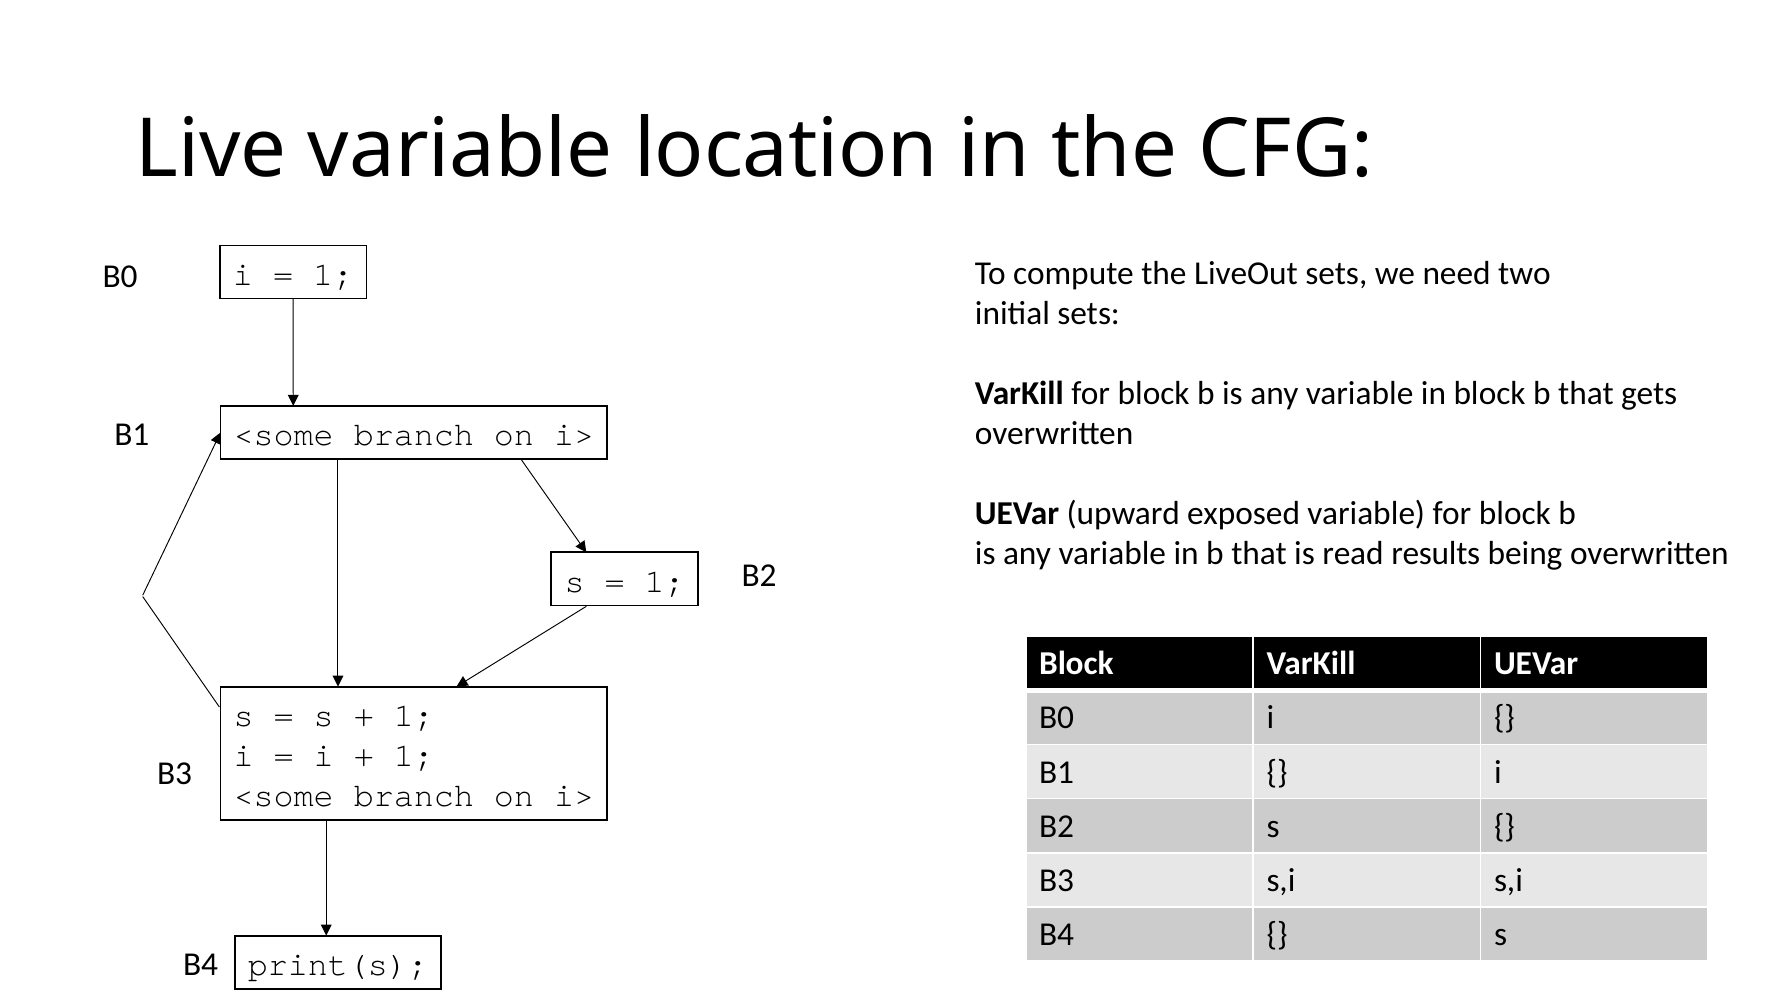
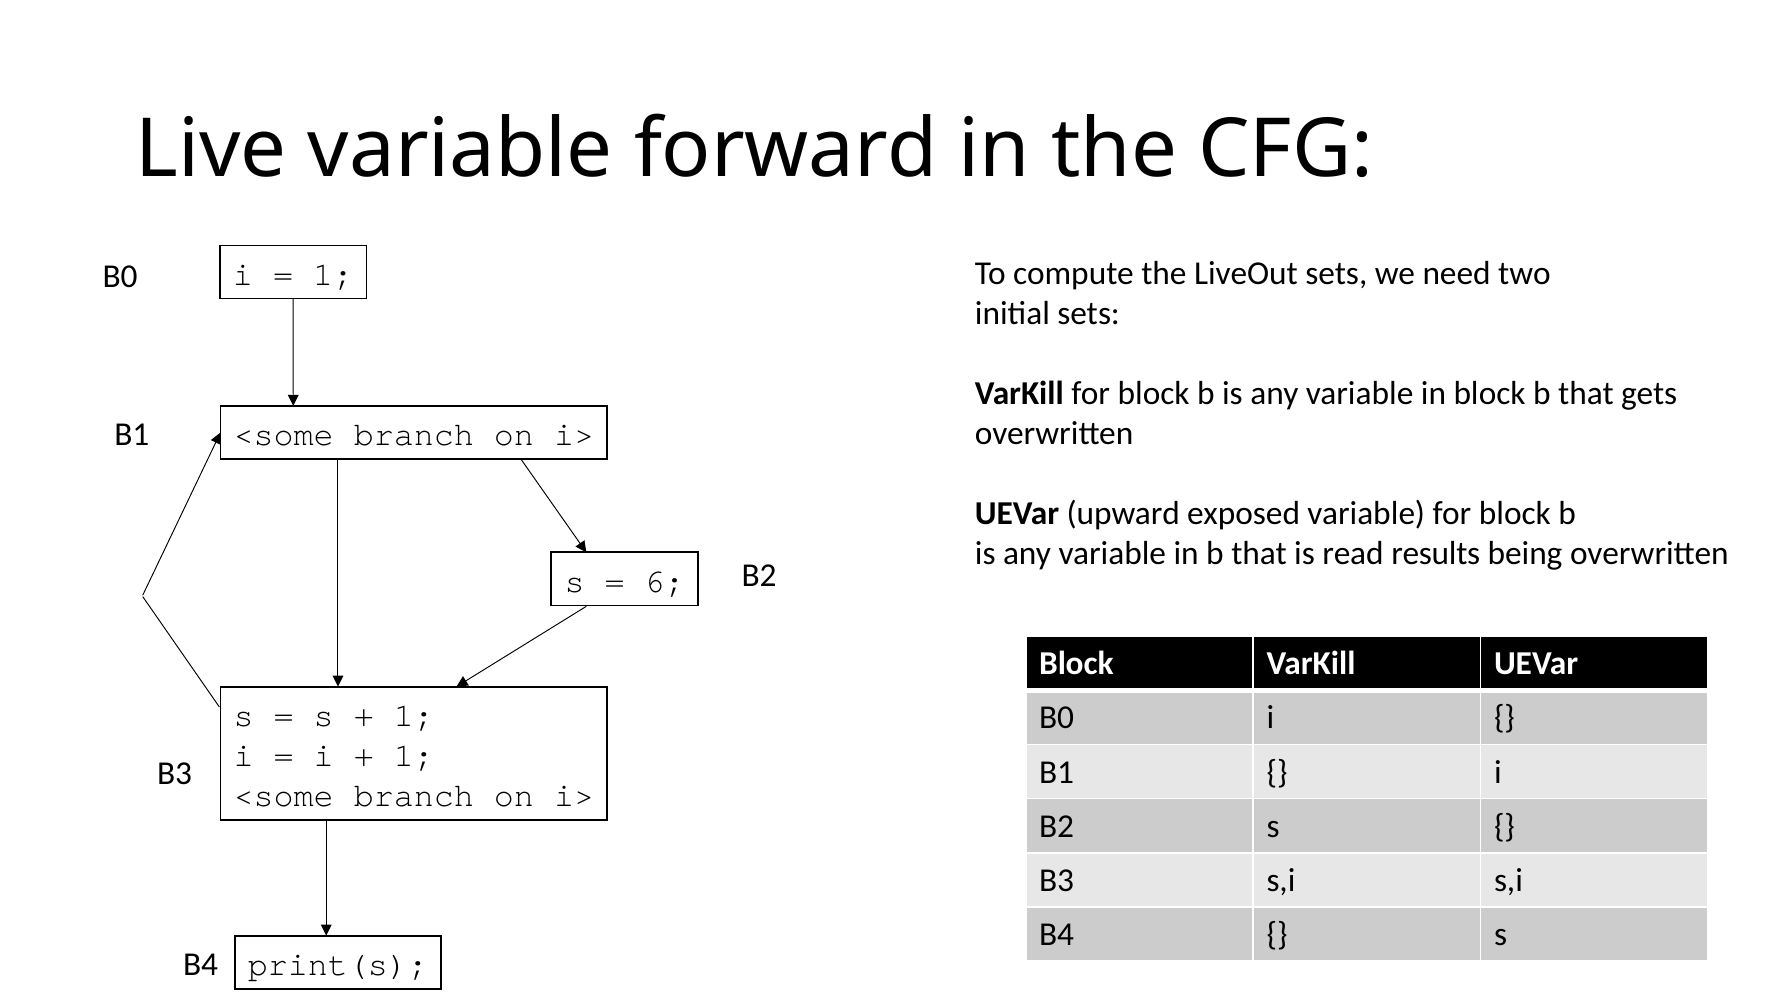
location: location -> forward
1 at (665, 581): 1 -> 6
